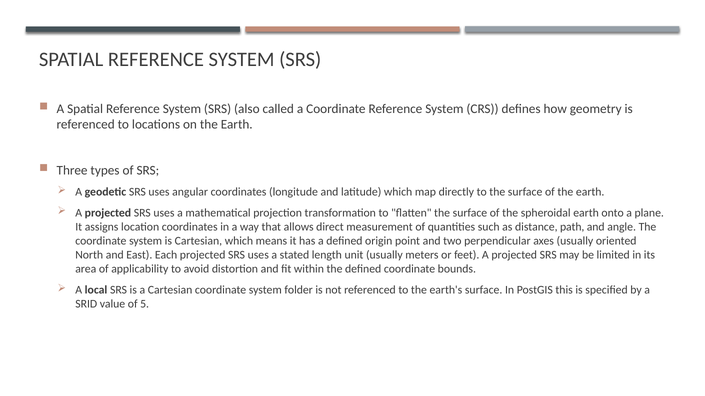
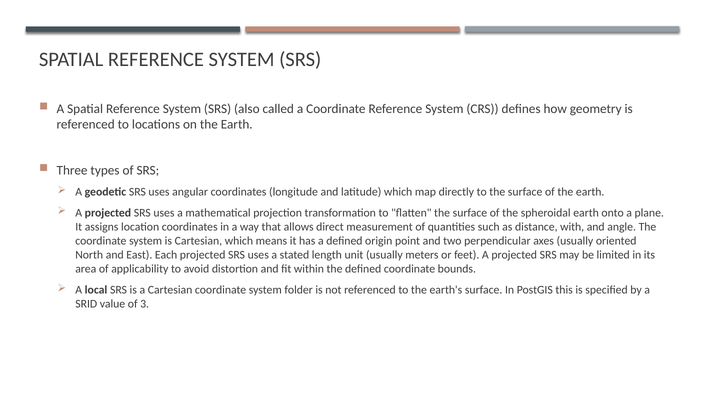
path: path -> with
5: 5 -> 3
